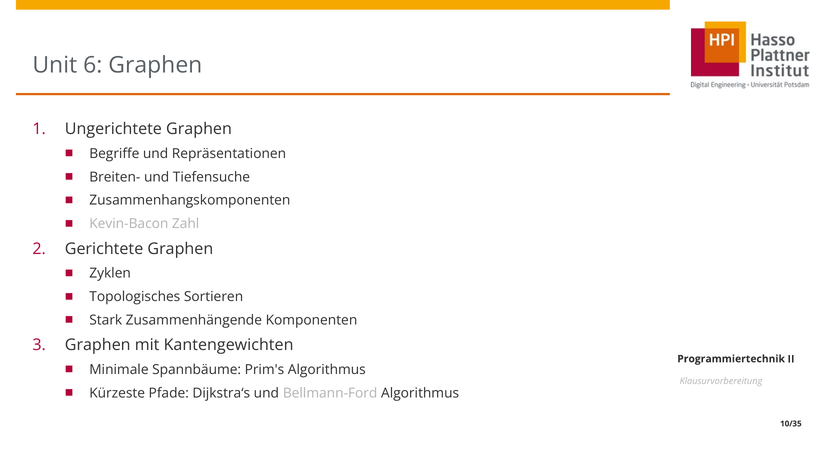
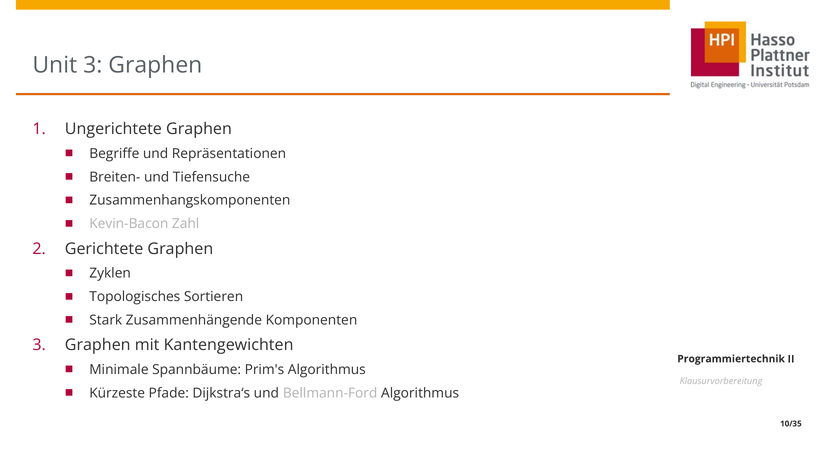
Unit 6: 6 -> 3
